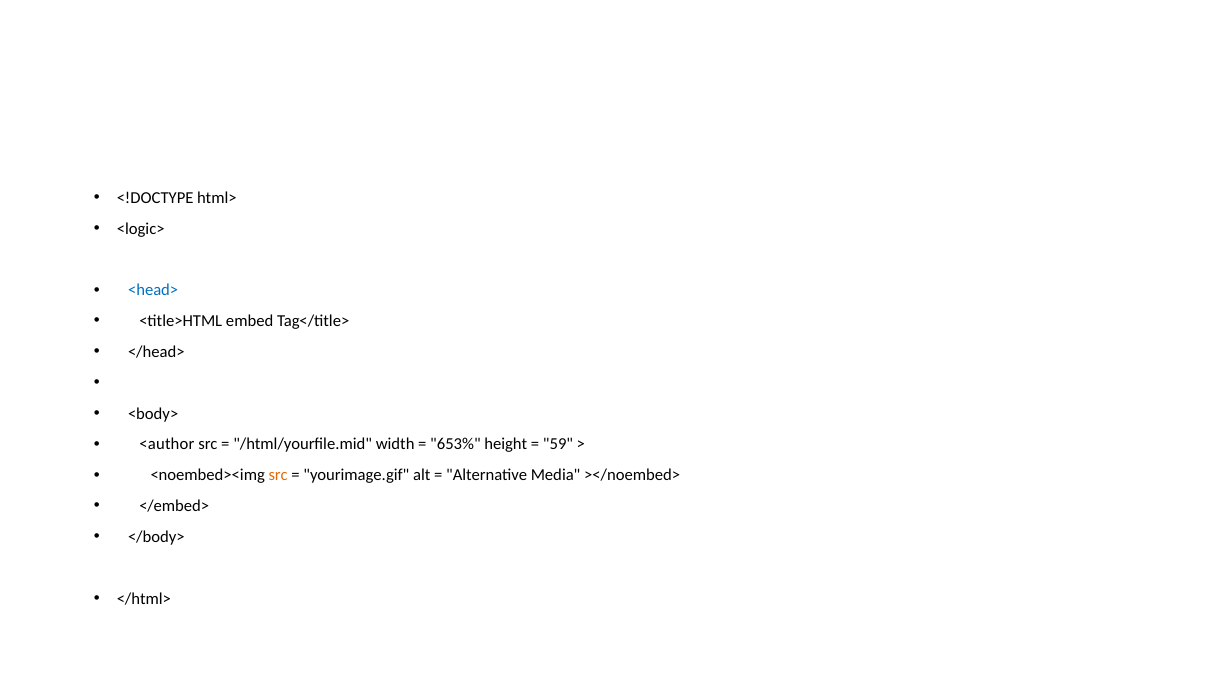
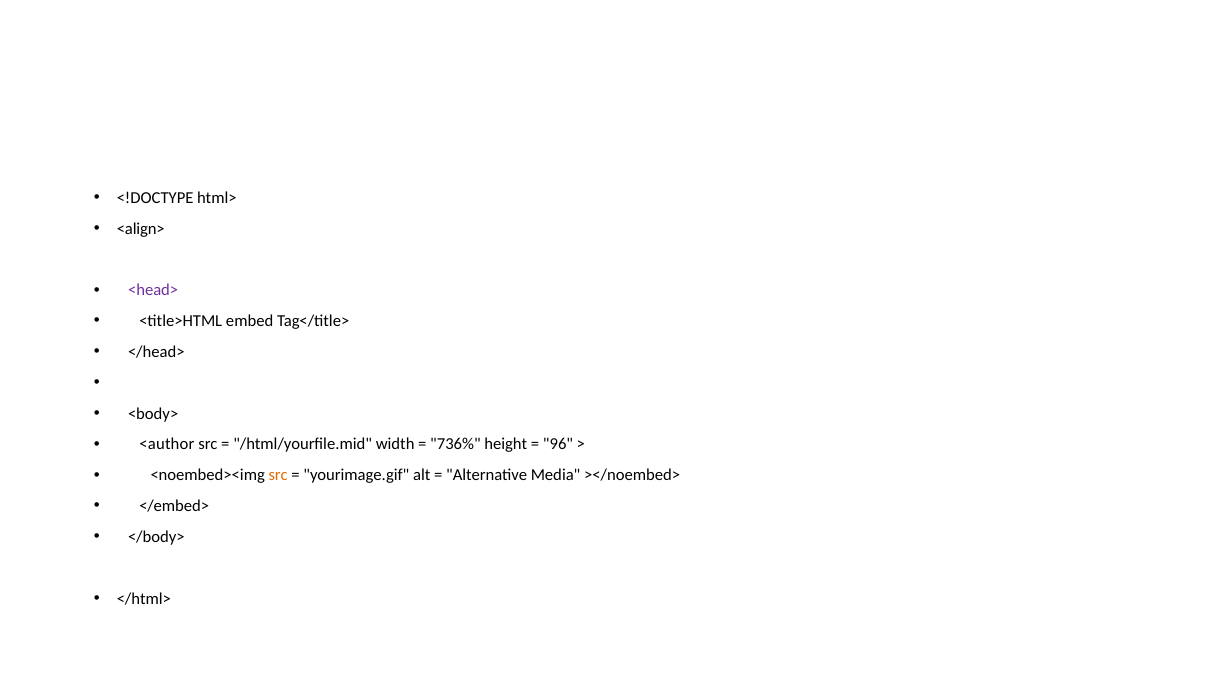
<logic>: <logic> -> <align>
<head> colour: blue -> purple
653%: 653% -> 736%
59: 59 -> 96
